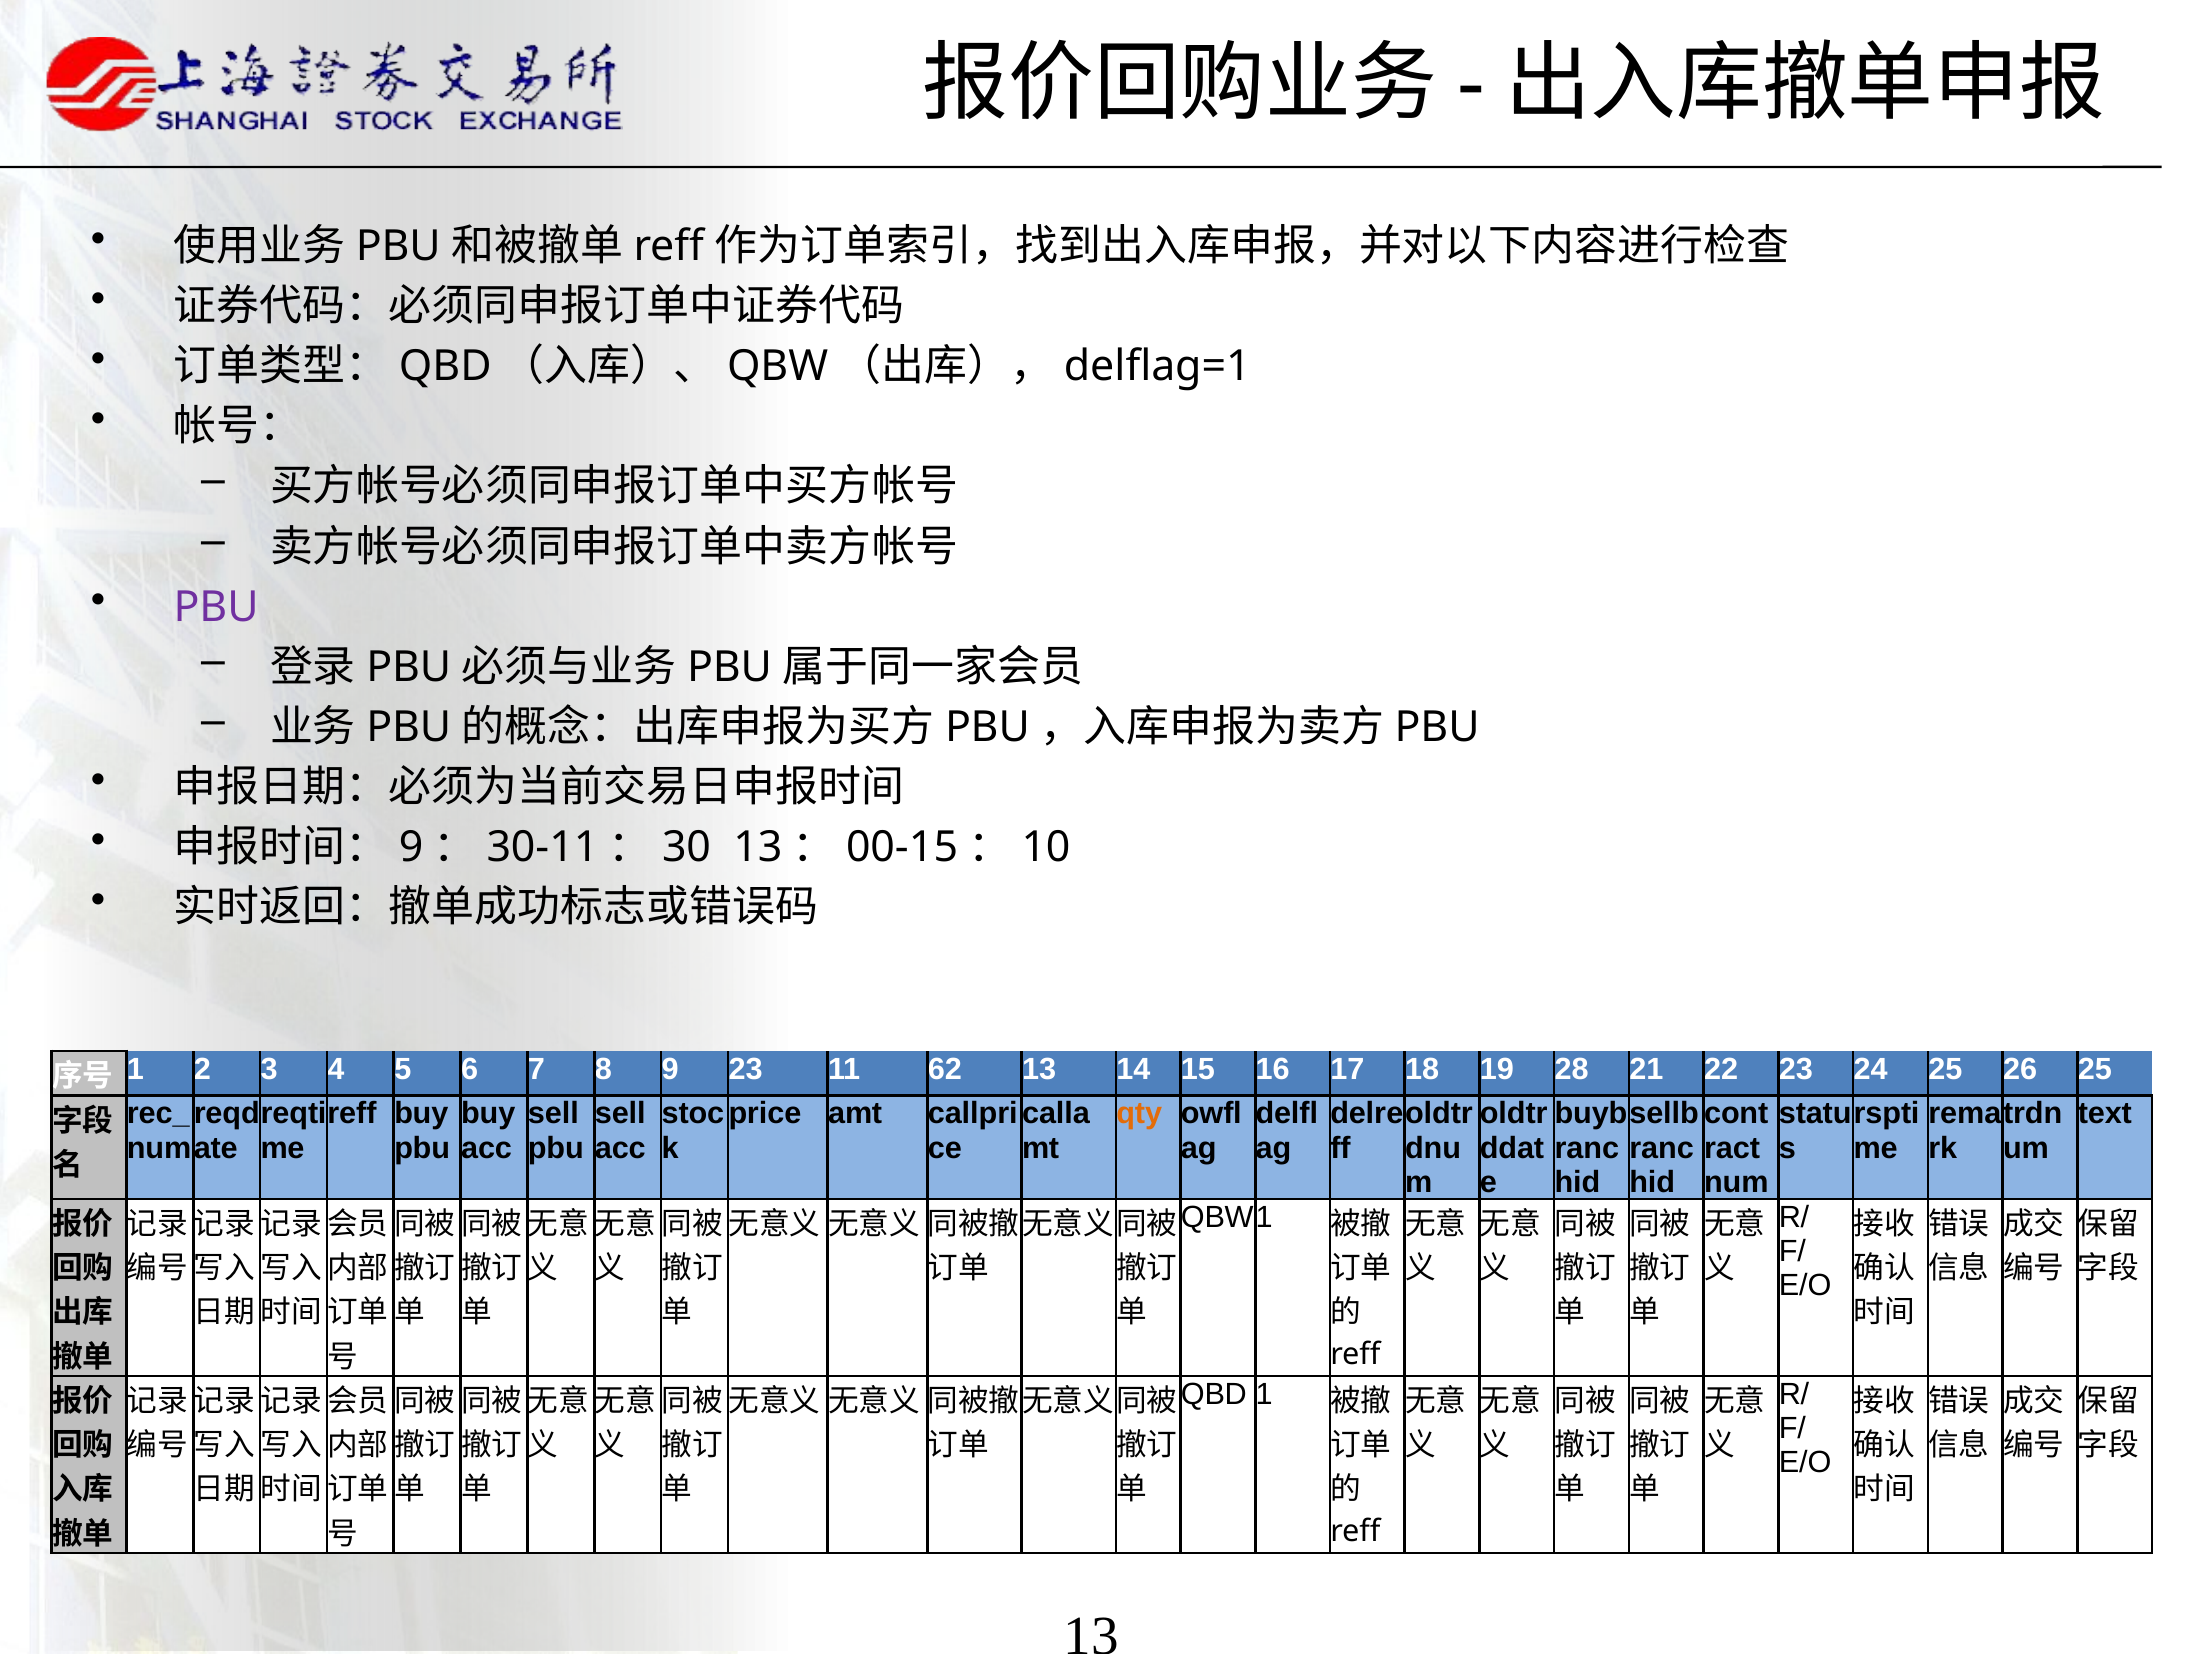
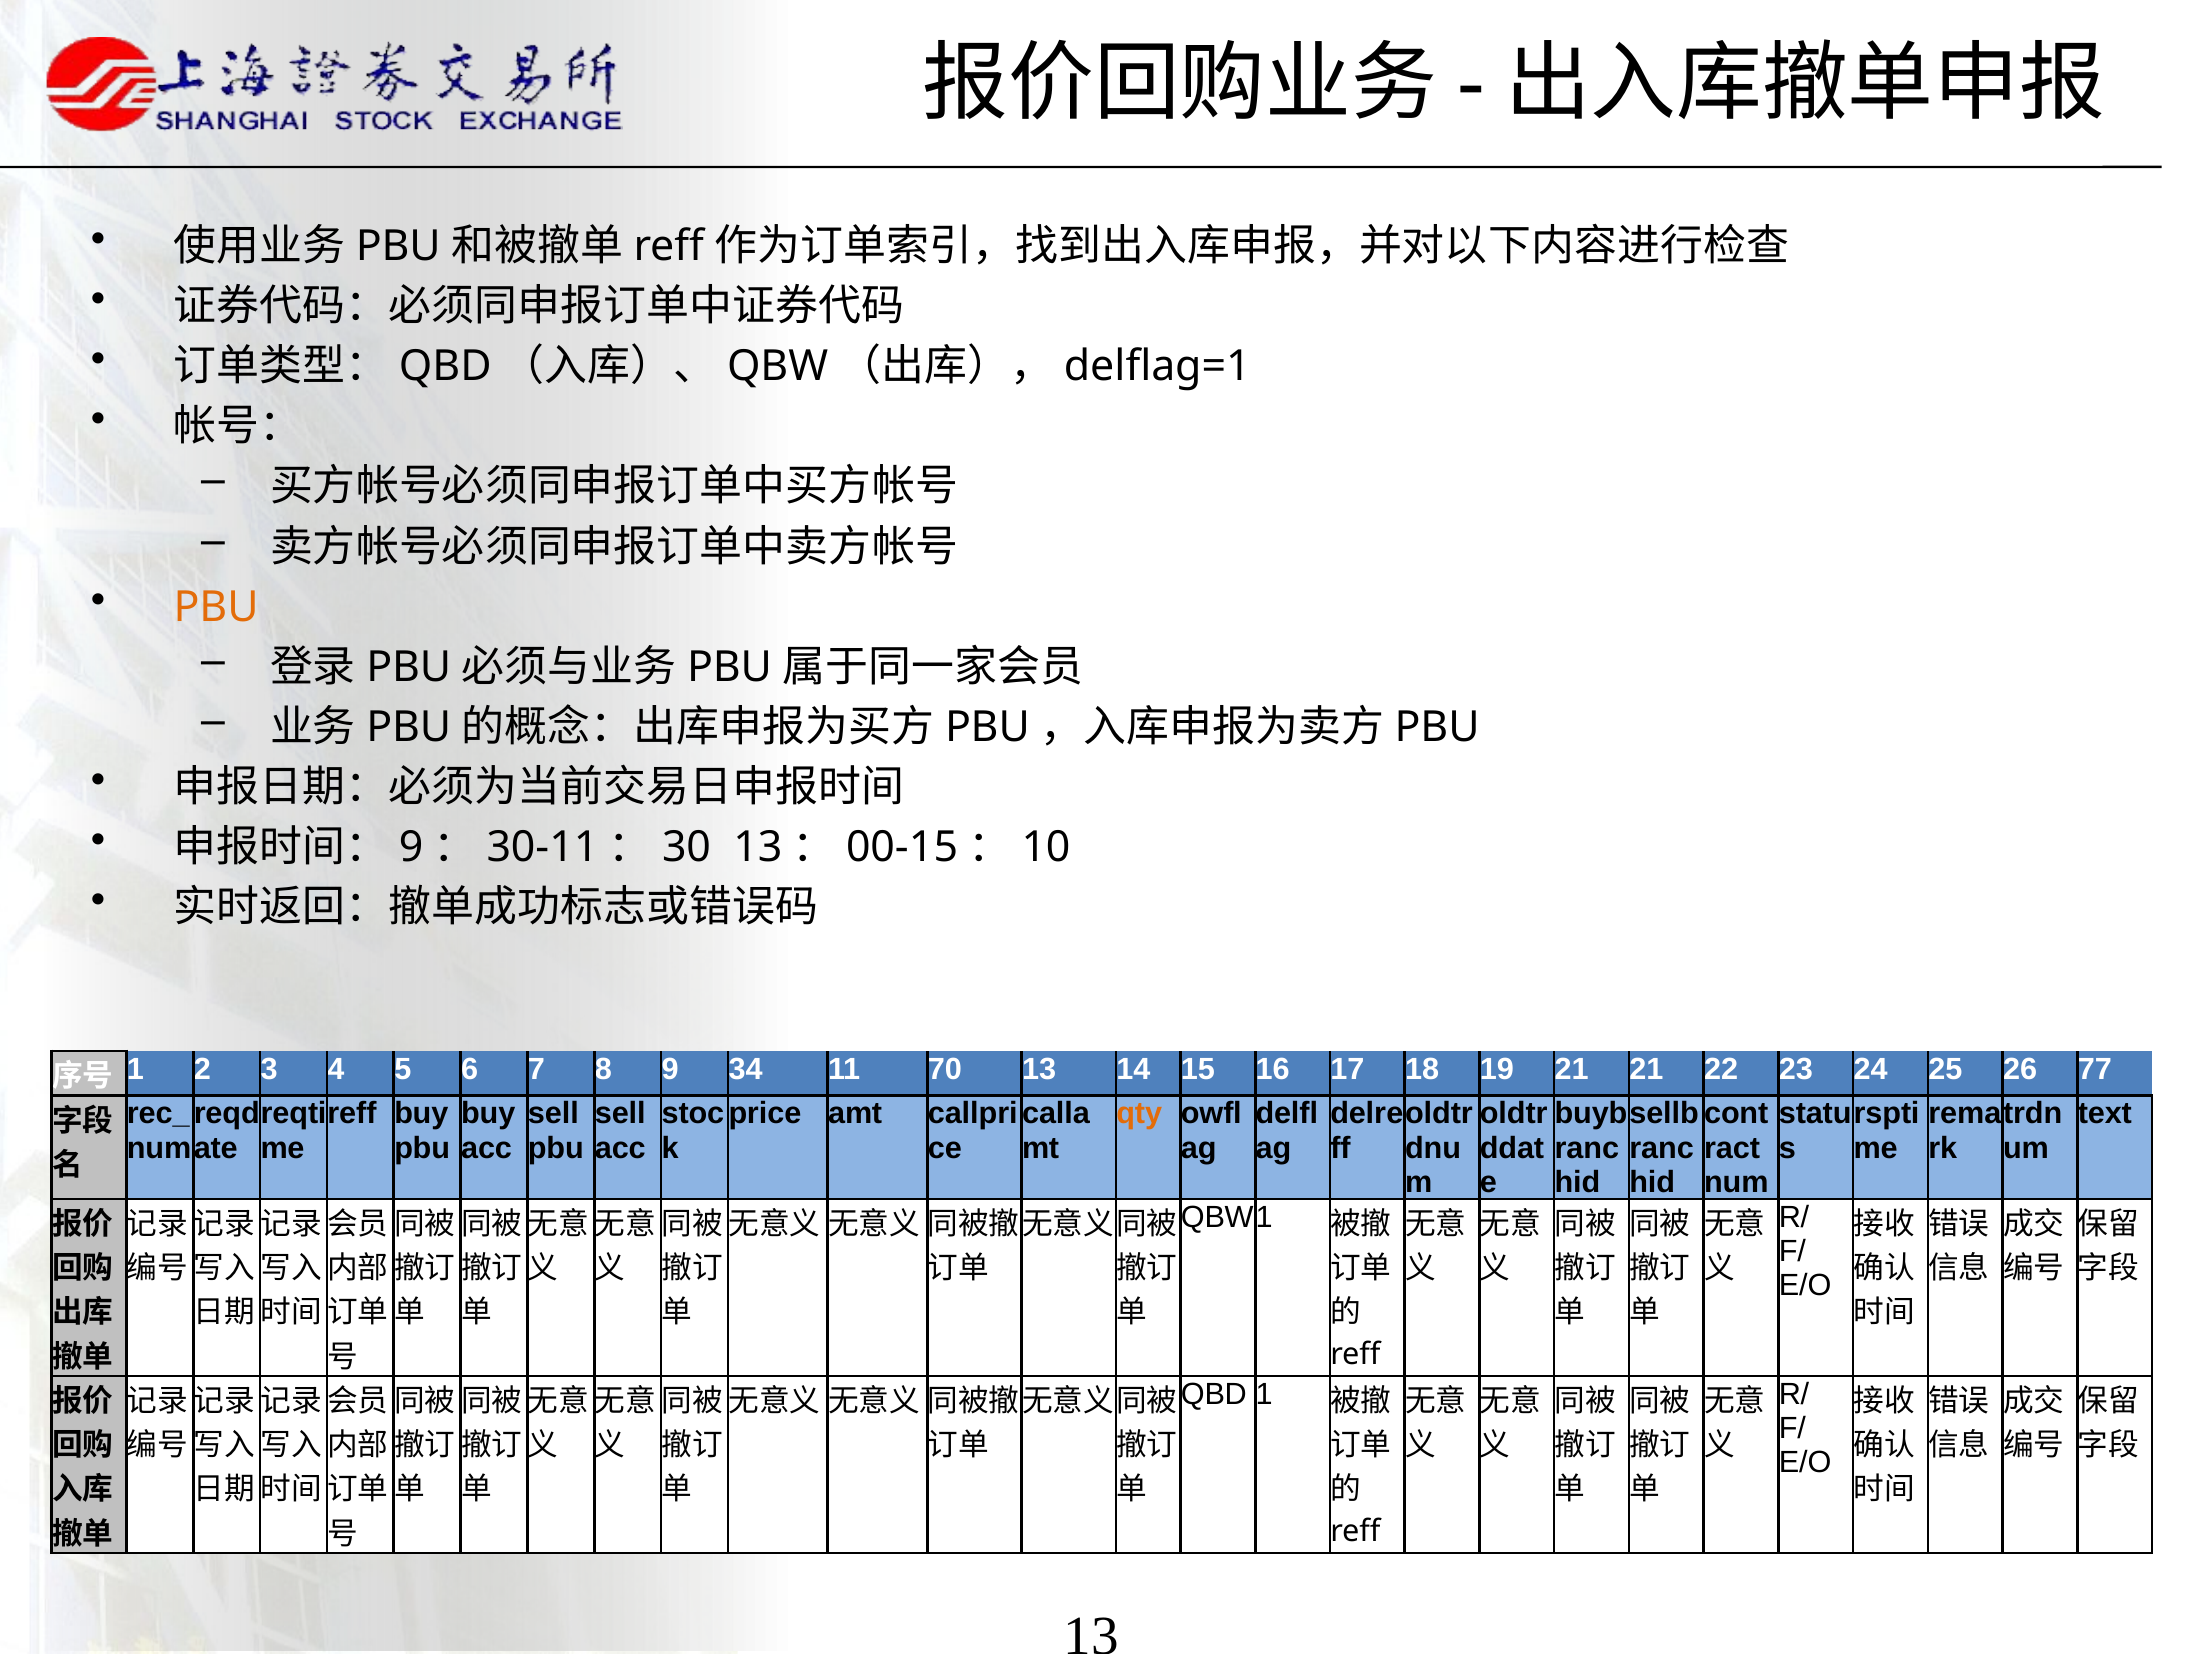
PBU at (216, 607) colour: purple -> orange
9 23: 23 -> 34
62: 62 -> 70
19 28: 28 -> 21
26 25: 25 -> 77
